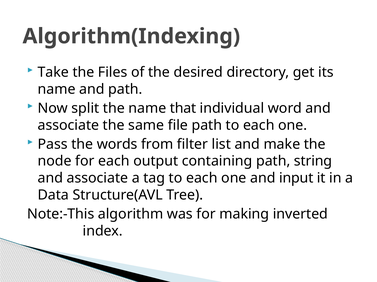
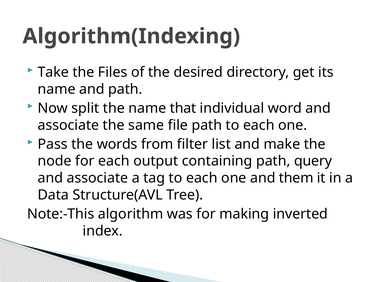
string: string -> query
input: input -> them
